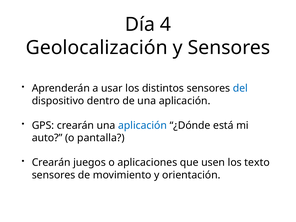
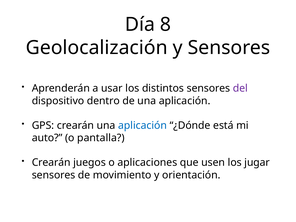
4: 4 -> 8
del colour: blue -> purple
texto: texto -> jugar
